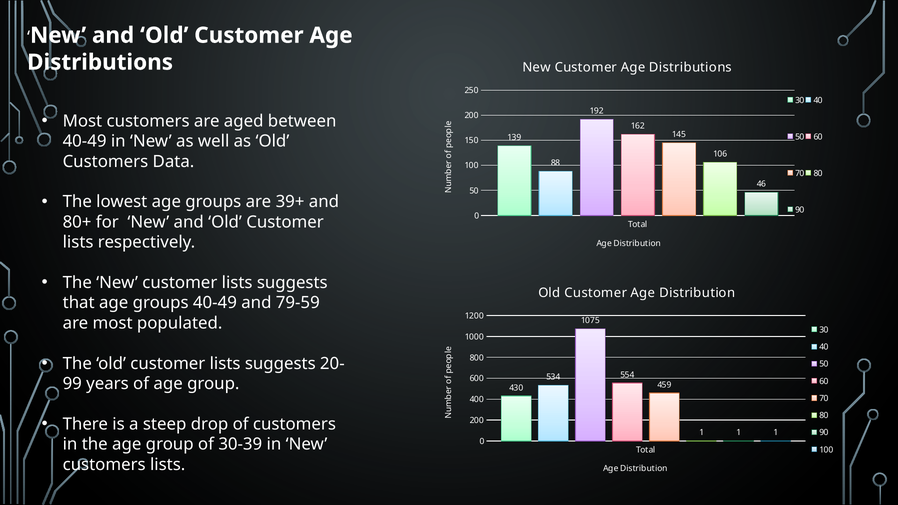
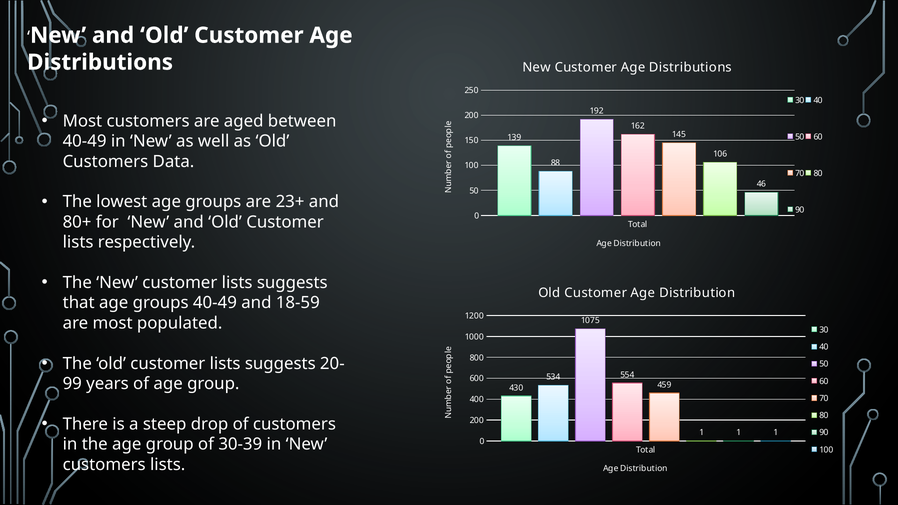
39+: 39+ -> 23+
79-59: 79-59 -> 18-59
